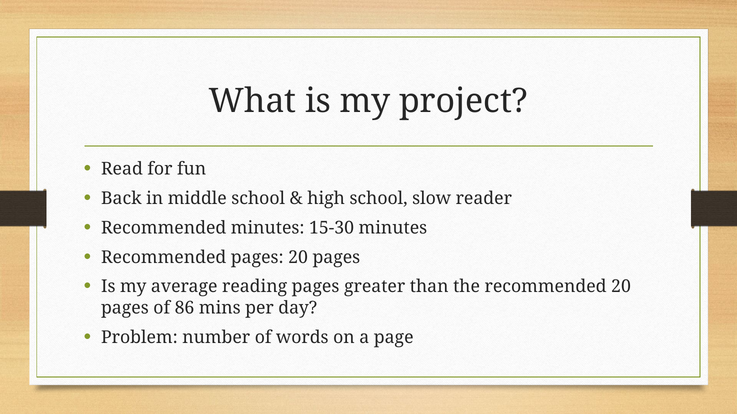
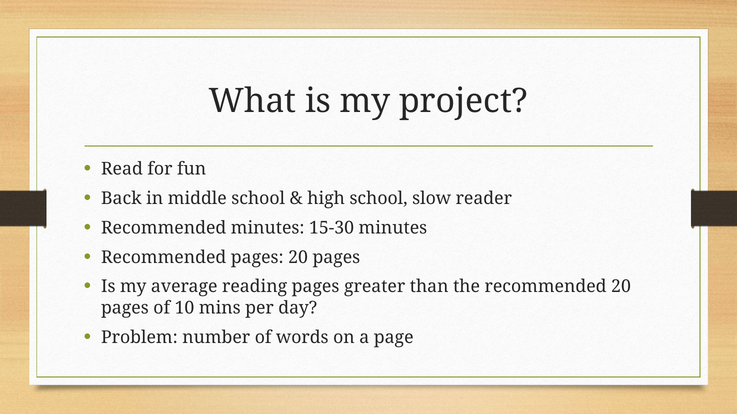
86: 86 -> 10
